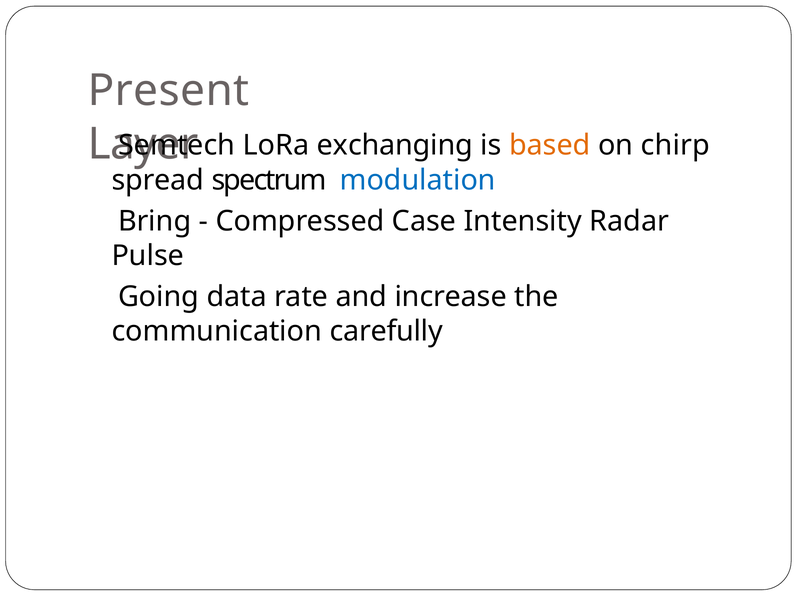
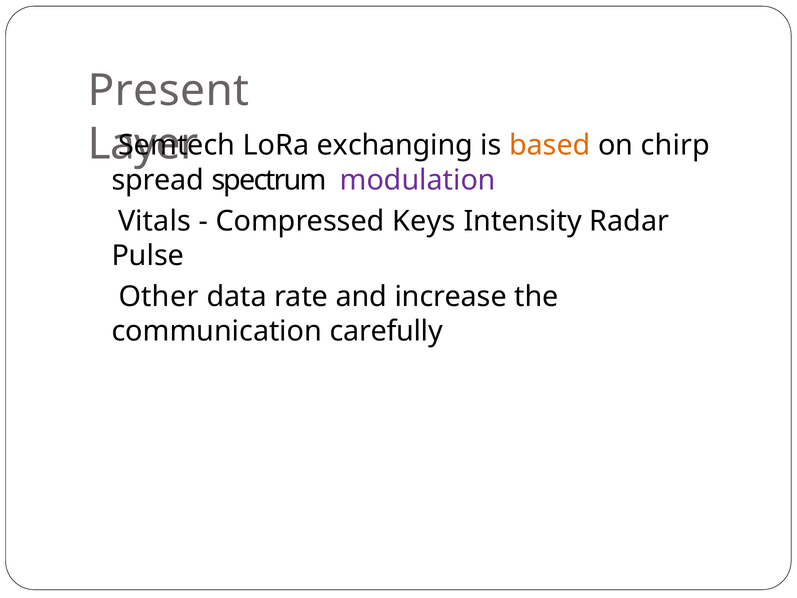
modulation colour: blue -> purple
Bring: Bring -> Vitals
Case: Case -> Keys
Going: Going -> Other
